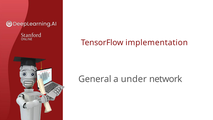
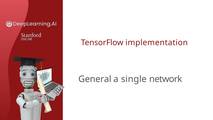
under: under -> single
